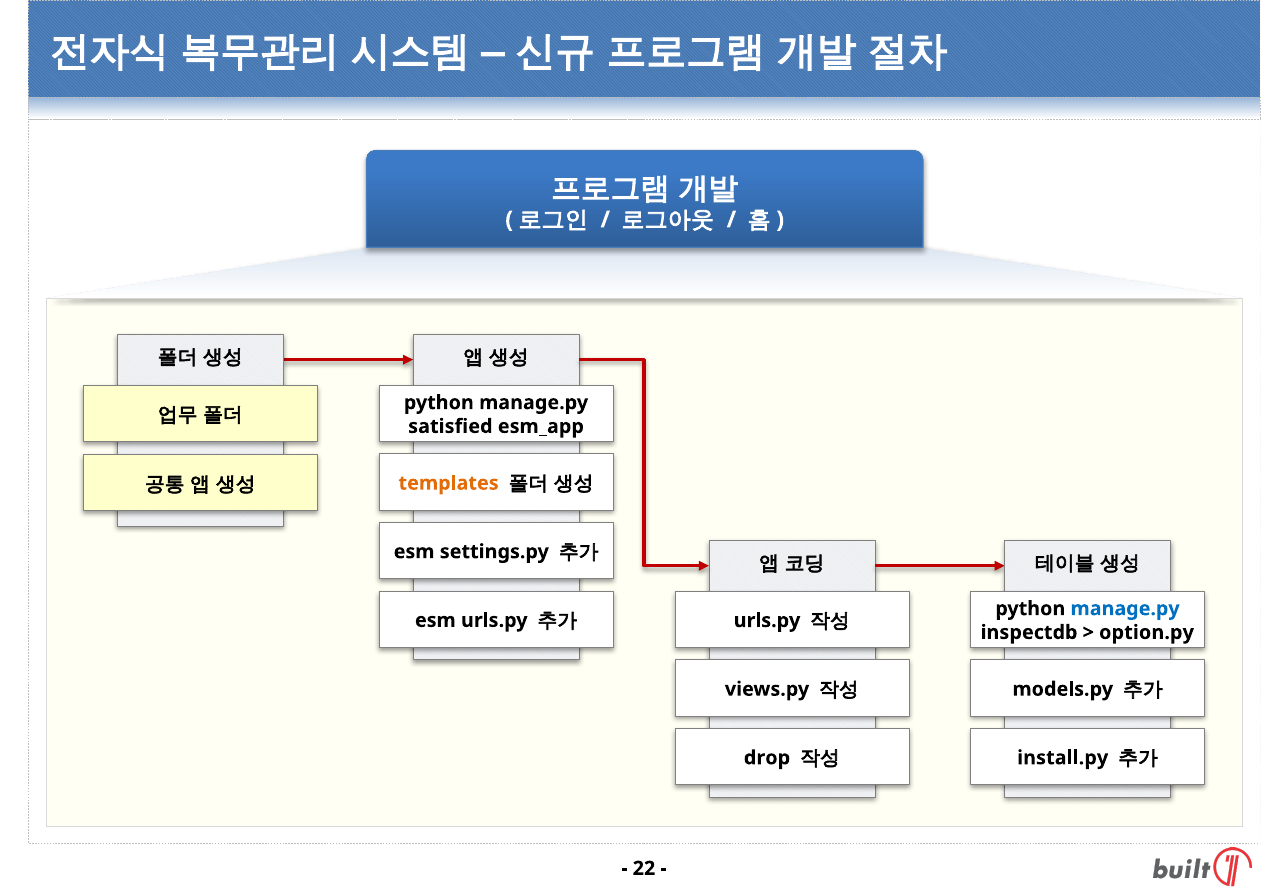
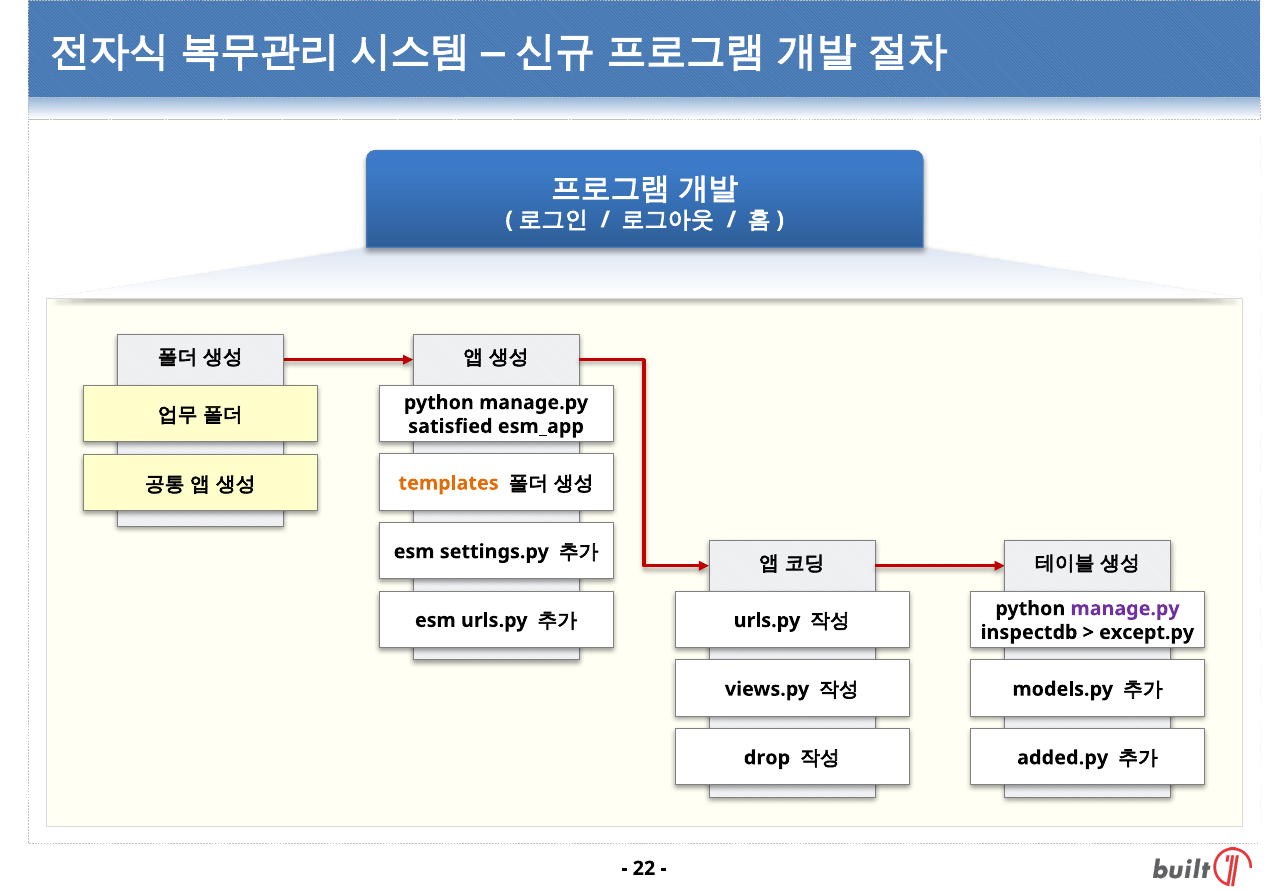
manage.py at (1125, 608) colour: blue -> purple
option.py: option.py -> except.py
install.py: install.py -> added.py
